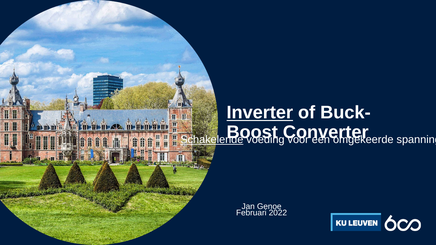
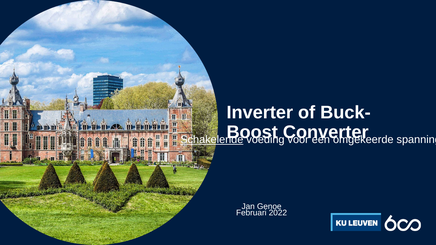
Inverter underline: present -> none
